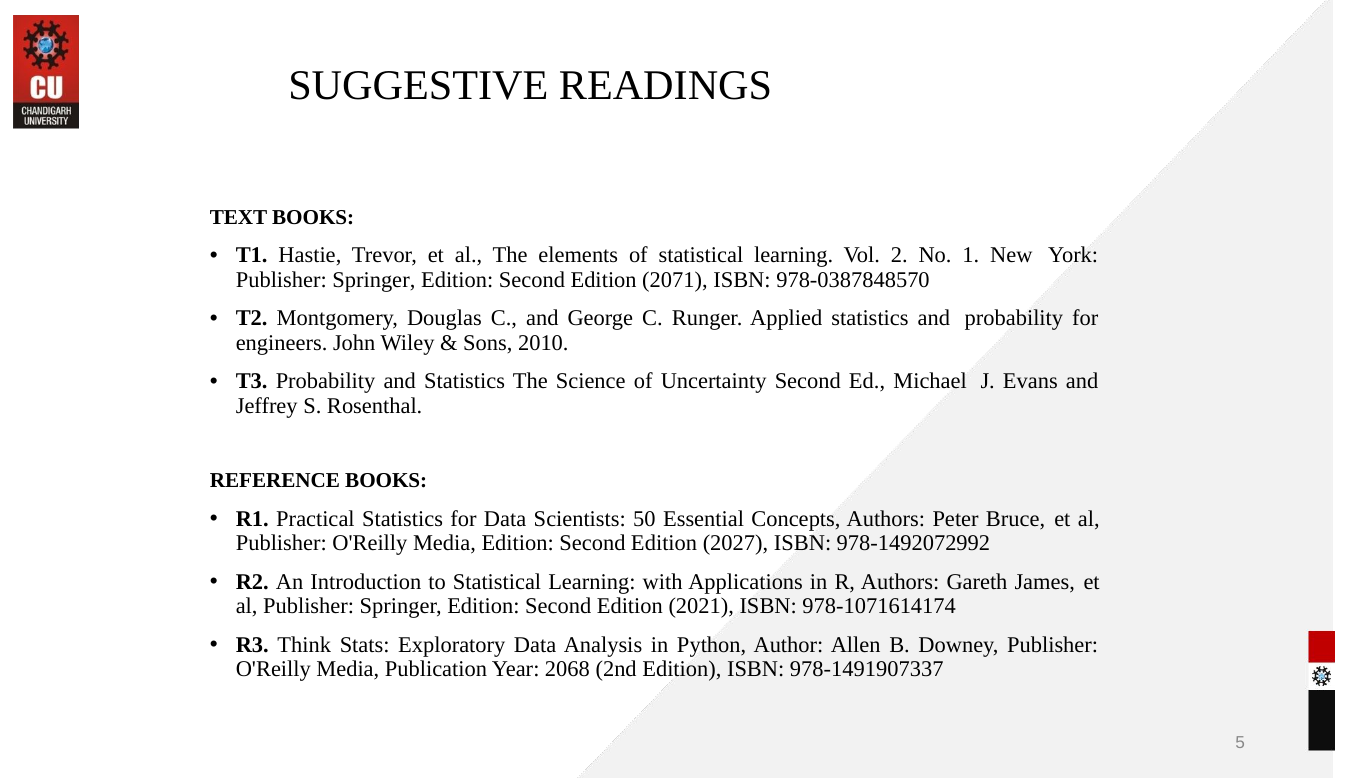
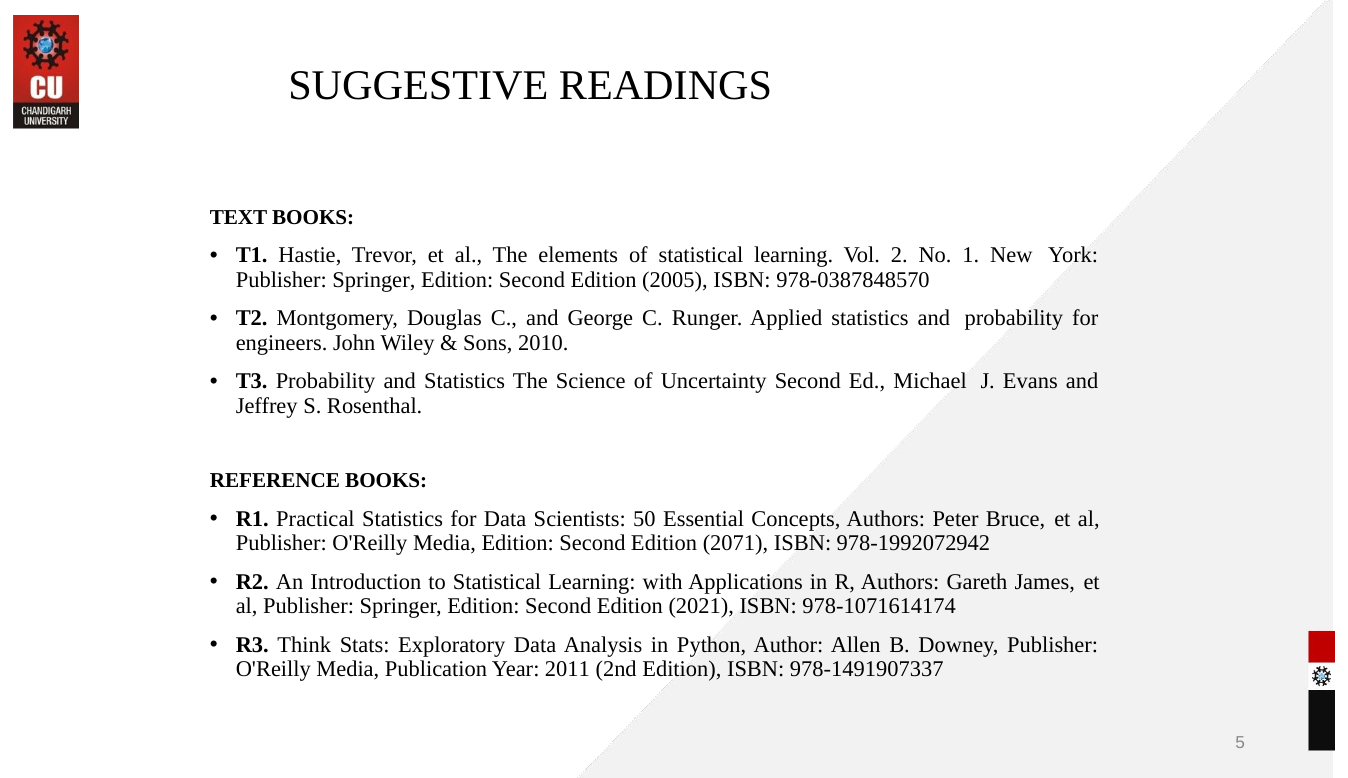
2071: 2071 -> 2005
2027: 2027 -> 2071
978-1492072992: 978-1492072992 -> 978-1992072942
2068: 2068 -> 2011
